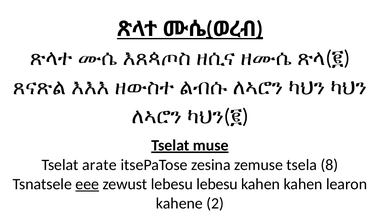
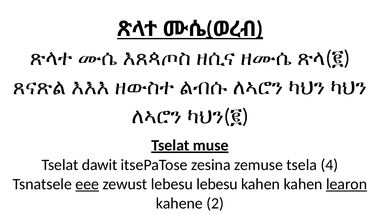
arate: arate -> dawit
8: 8 -> 4
learon underline: none -> present
